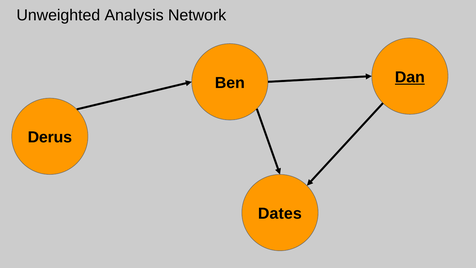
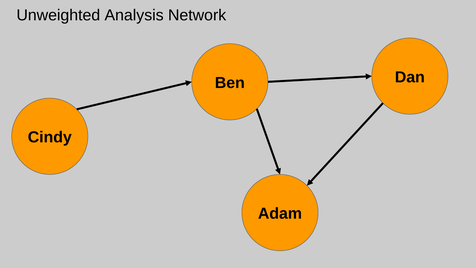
Dan underline: present -> none
Derus: Derus -> Cindy
Dates: Dates -> Adam
